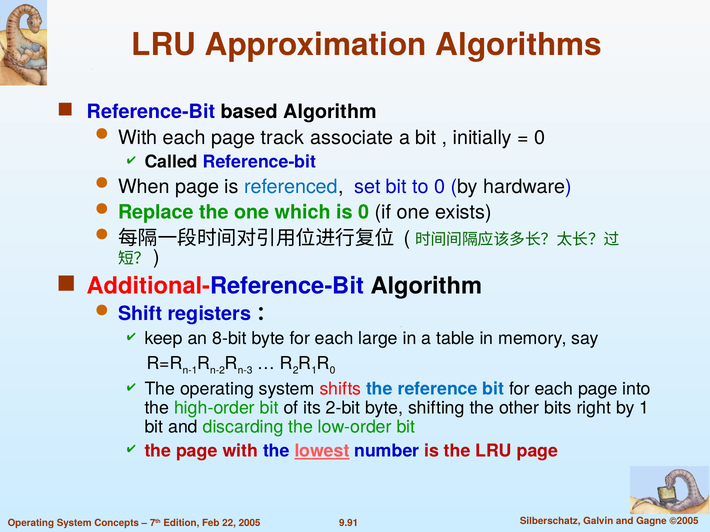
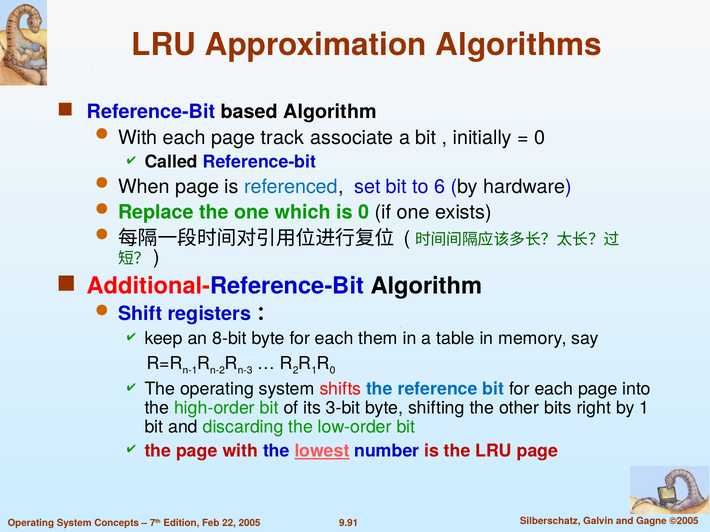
to 0: 0 -> 6
large: large -> them
2-bit: 2-bit -> 3-bit
